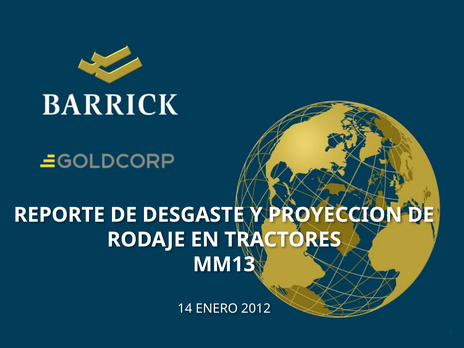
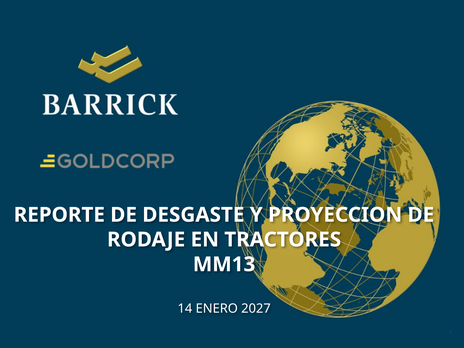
2012: 2012 -> 2027
